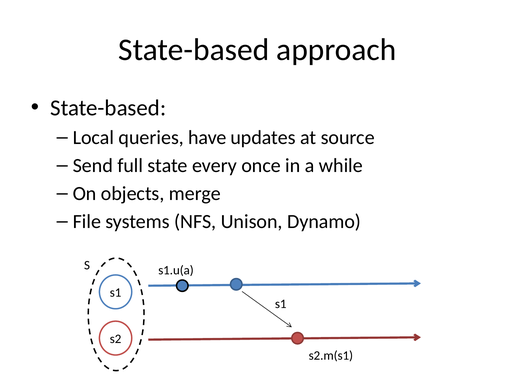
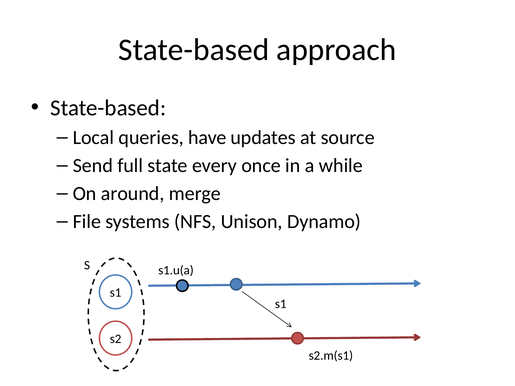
objects: objects -> around
